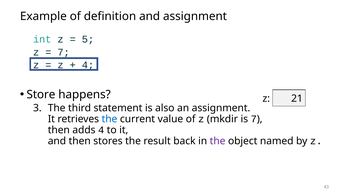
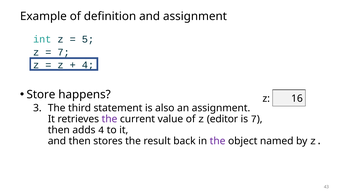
21: 21 -> 16
the at (110, 119) colour: blue -> purple
mkdir: mkdir -> editor
